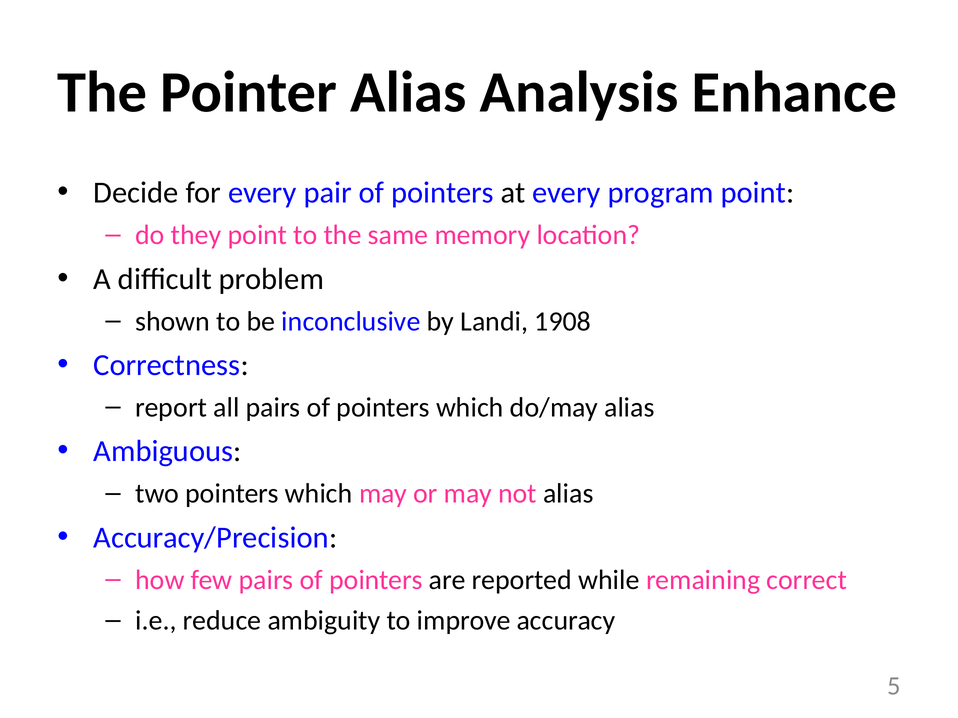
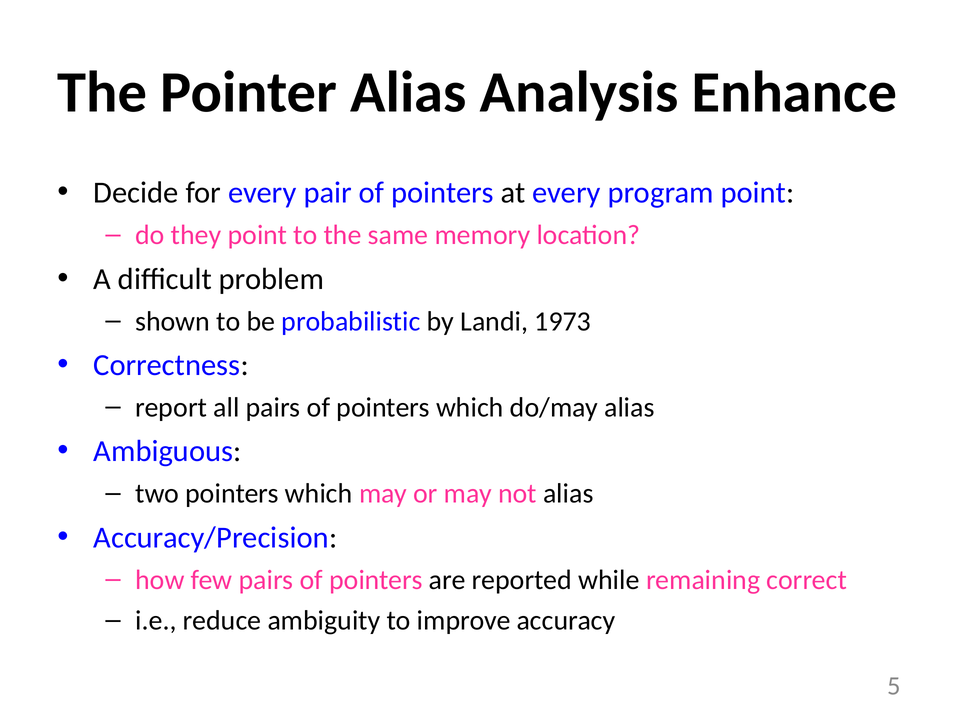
inconclusive: inconclusive -> probabilistic
1908: 1908 -> 1973
